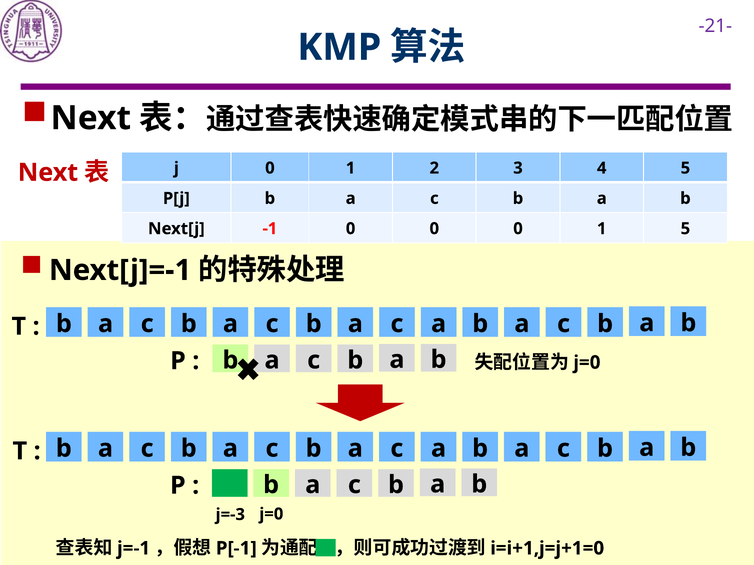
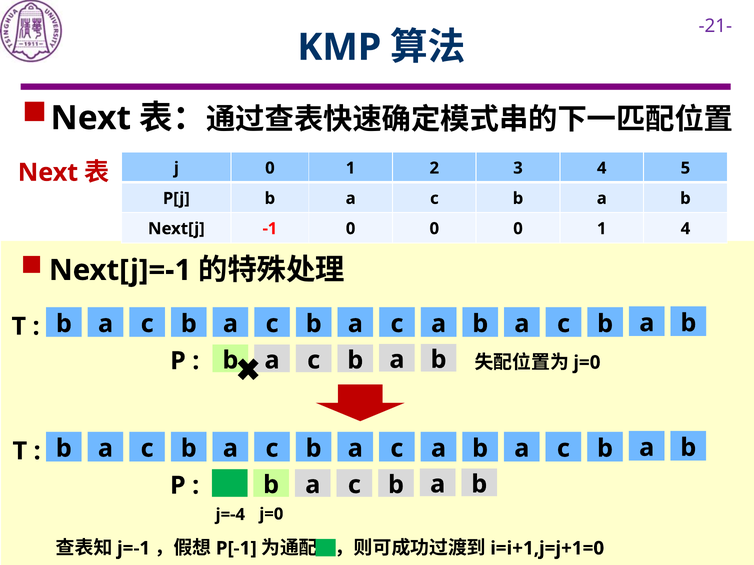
1 5: 5 -> 4
j=-3: j=-3 -> j=-4
